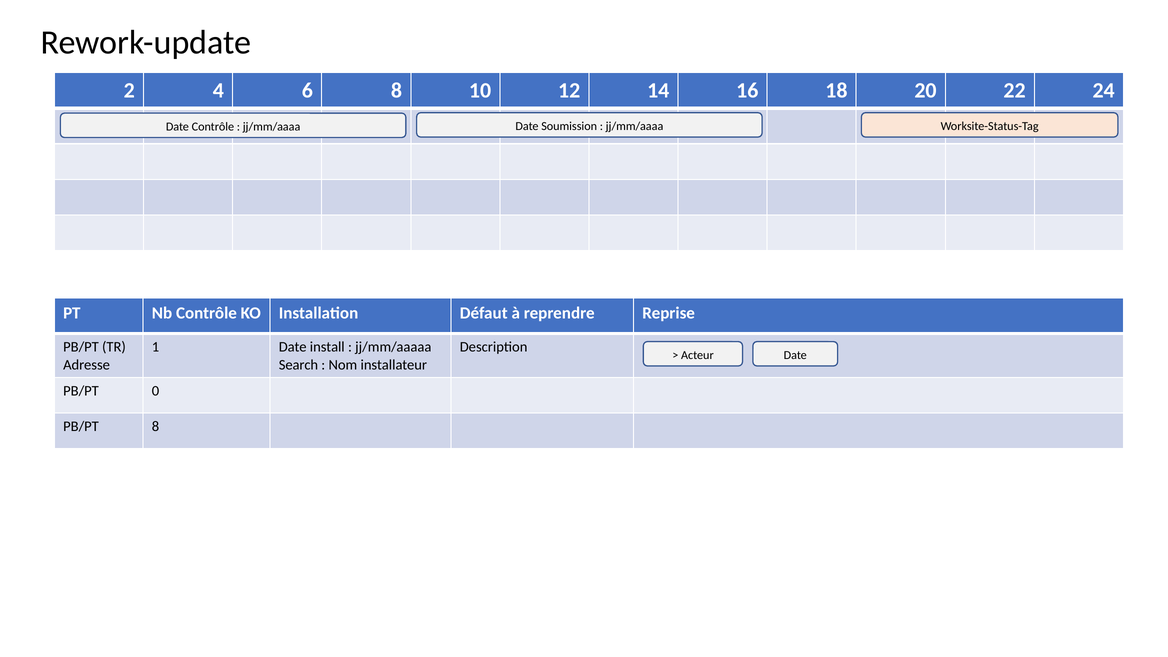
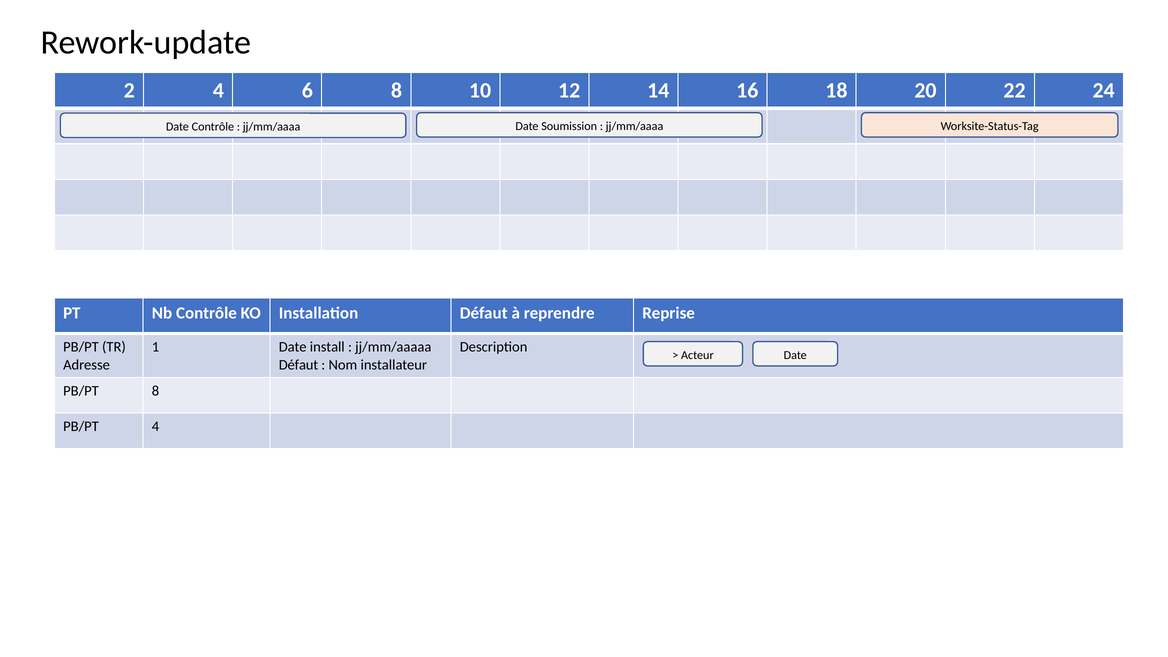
Search at (298, 365): Search -> Défaut
PB/PT 0: 0 -> 8
PB/PT 8: 8 -> 4
